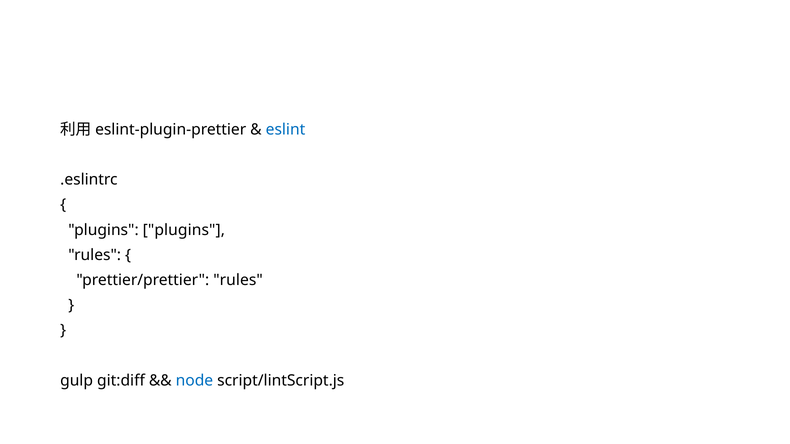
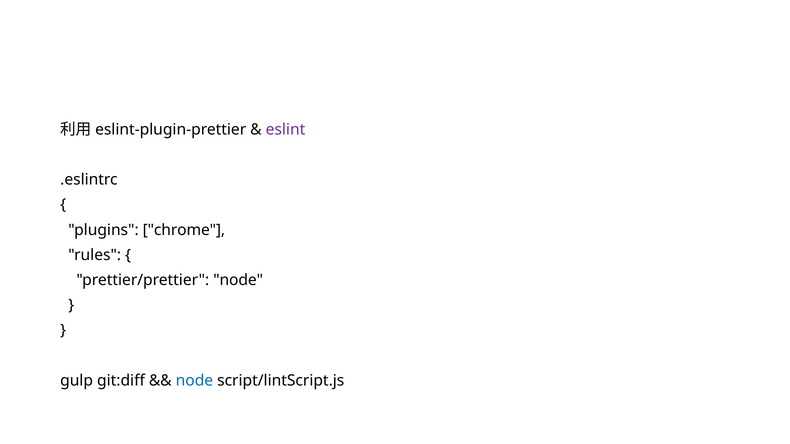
eslint colour: blue -> purple
plugins plugins: plugins -> chrome
prettier/prettier rules: rules -> node
